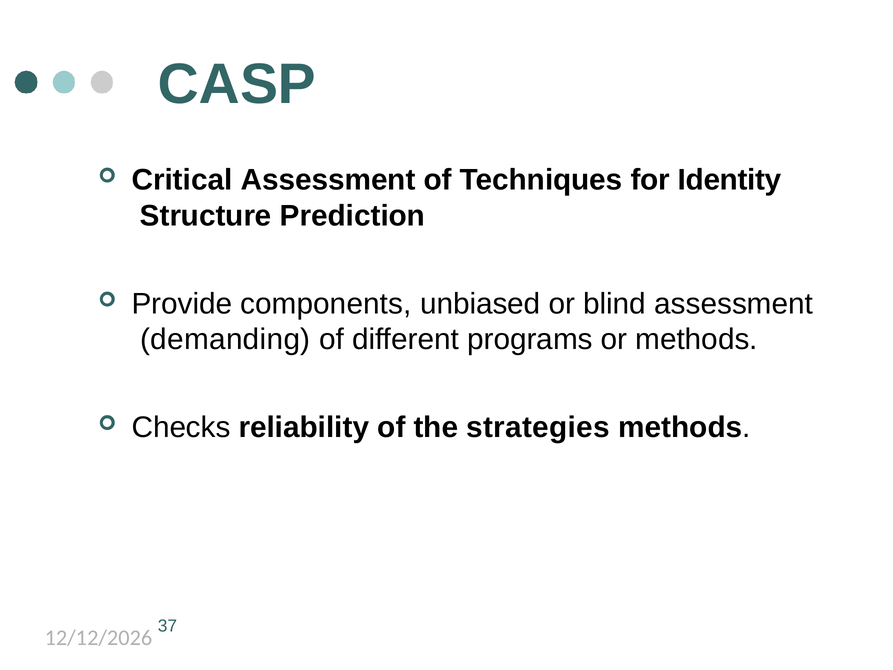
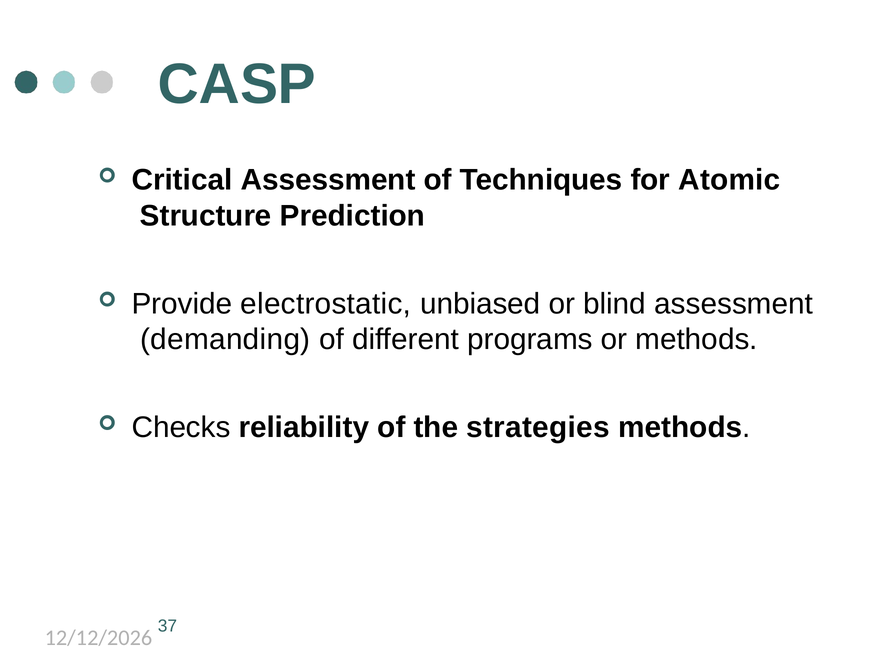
Identity: Identity -> Atomic
components: components -> electrostatic
